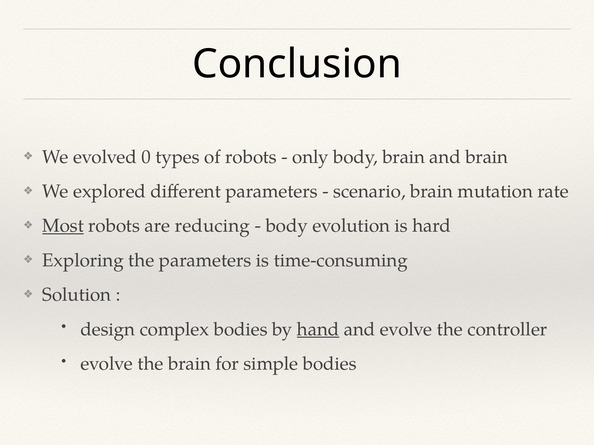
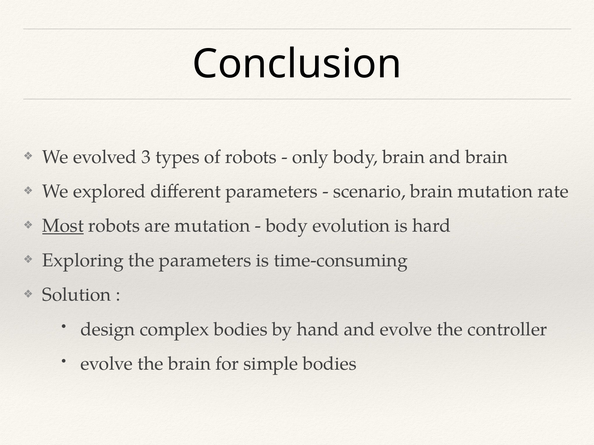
0: 0 -> 3
are reducing: reducing -> mutation
hand underline: present -> none
